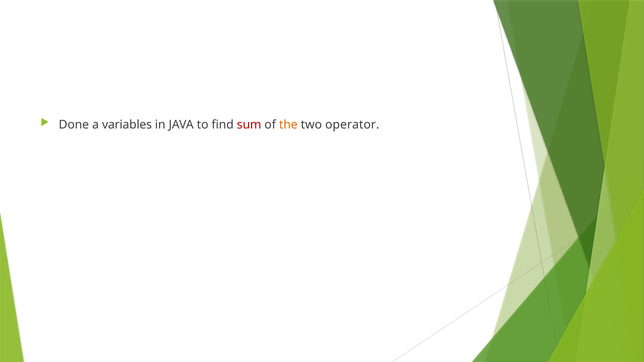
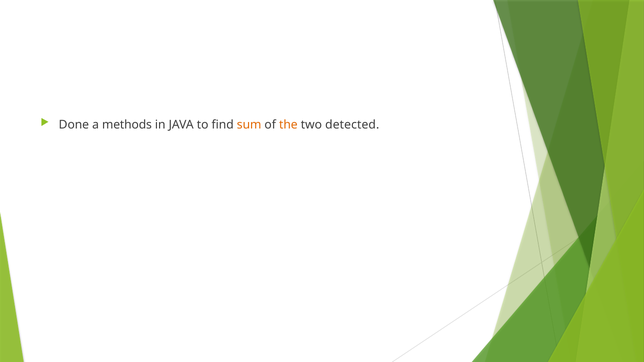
variables: variables -> methods
sum colour: red -> orange
operator: operator -> detected
